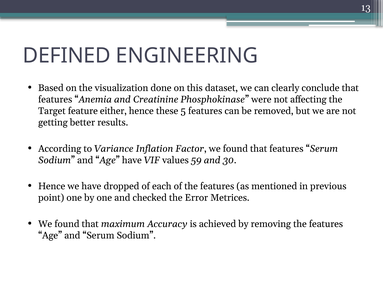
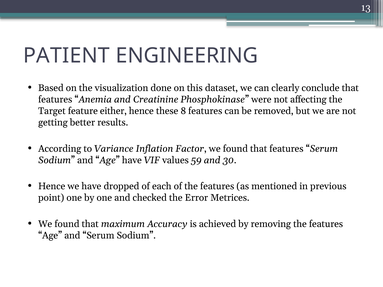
DEFINED: DEFINED -> PATIENT
5: 5 -> 8
